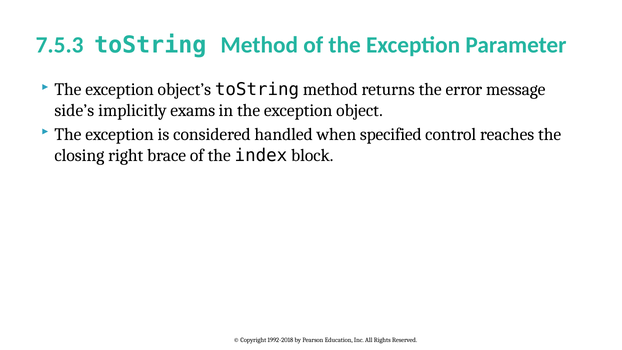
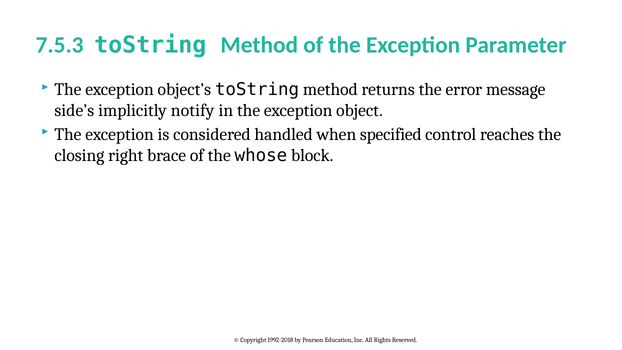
exams: exams -> notify
index: index -> whose
